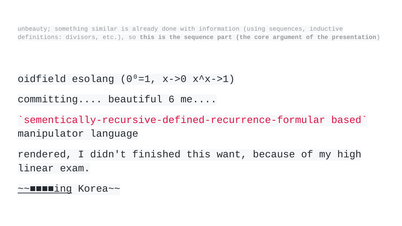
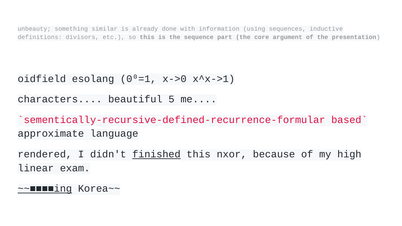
committing: committing -> characters
6: 6 -> 5
manipulator: manipulator -> approximate
finished underline: none -> present
want: want -> nxor
